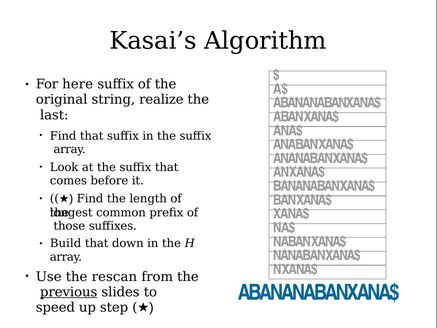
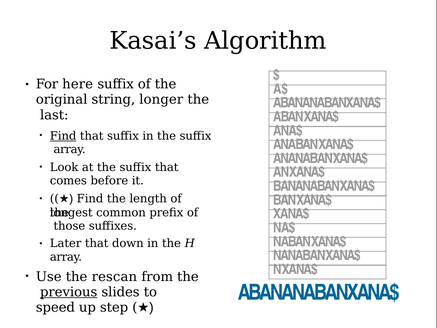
realize: realize -> longer
Find at (63, 136) underline: none -> present
Build: Build -> Later
